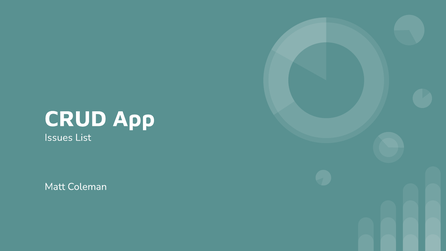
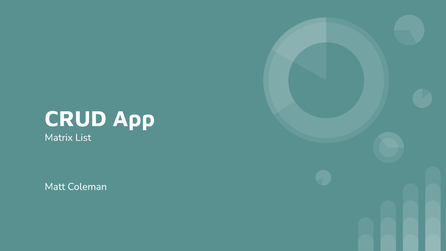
Issues: Issues -> Matrix
